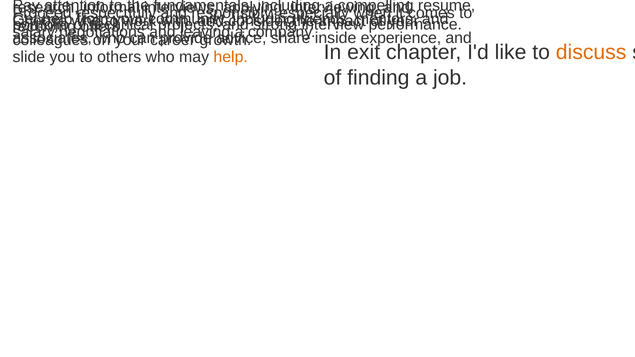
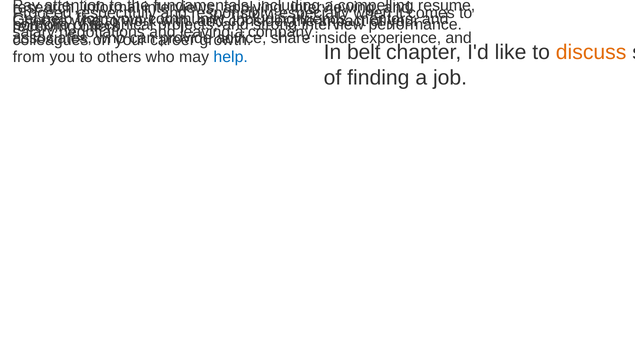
exit: exit -> belt
slide at (29, 57): slide -> from
help at (231, 57) colour: orange -> blue
